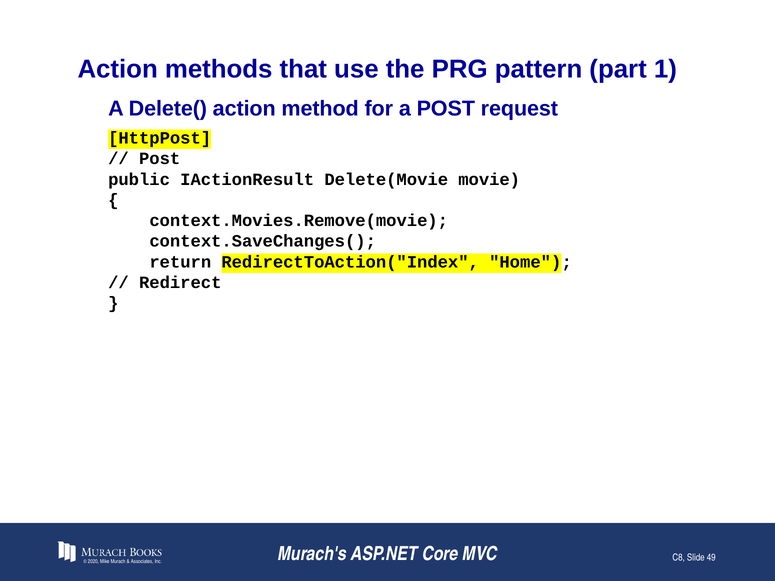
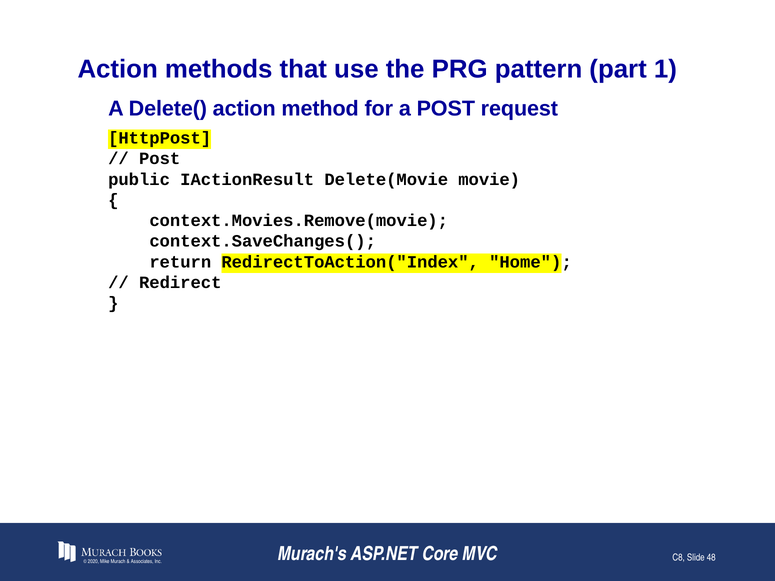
49: 49 -> 48
